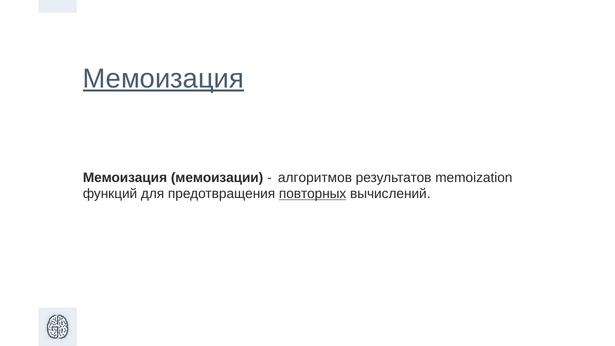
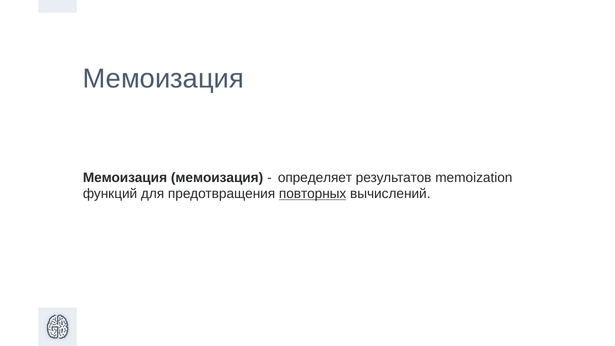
Мемоизация at (163, 79) underline: present -> none
мемоизации at (217, 177): мемоизации -> мемоизация
алгоритмов: алгоритмов -> определяет
